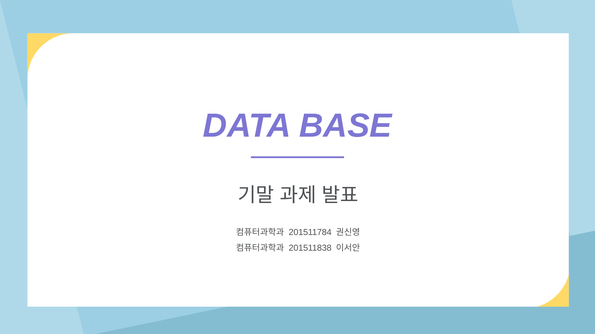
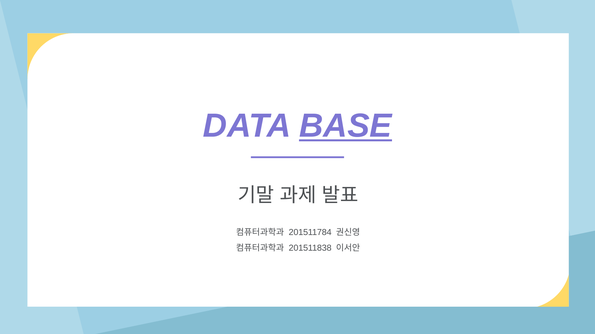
BASE underline: none -> present
